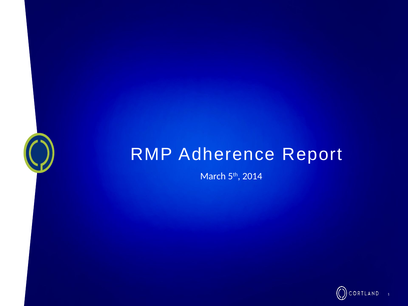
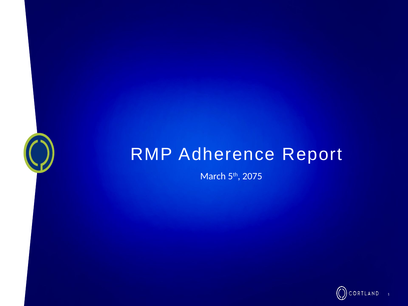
2014: 2014 -> 2075
